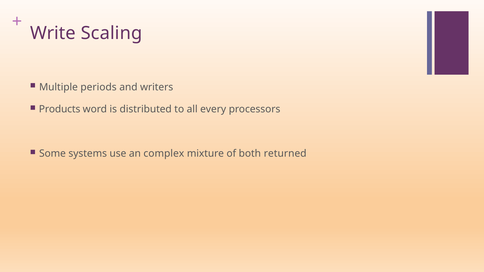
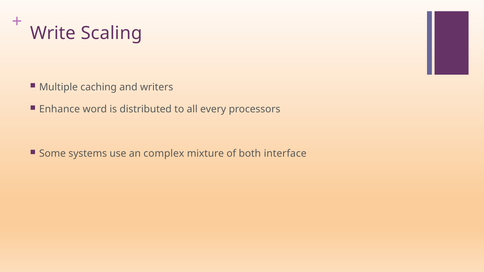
periods: periods -> caching
Products: Products -> Enhance
returned: returned -> interface
